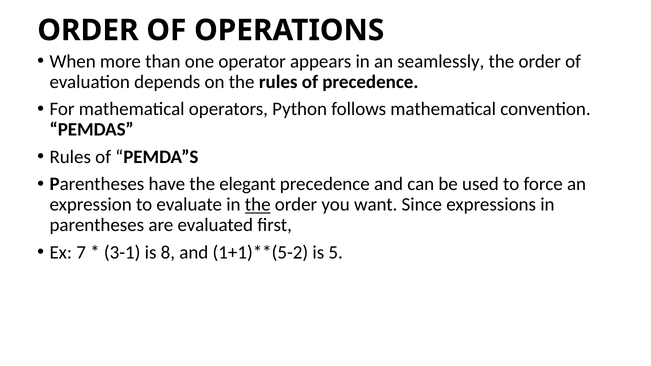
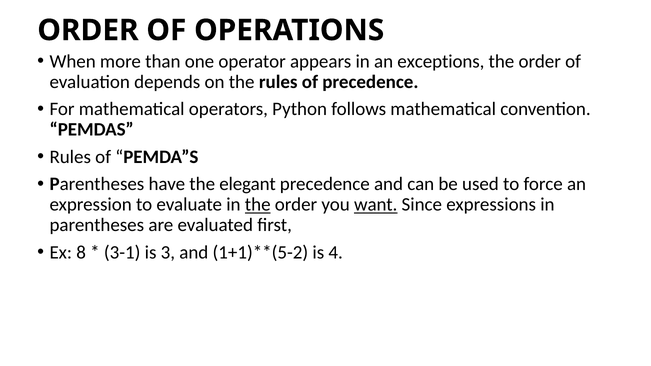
seamlessly: seamlessly -> exceptions
want underline: none -> present
7: 7 -> 8
8: 8 -> 3
5: 5 -> 4
